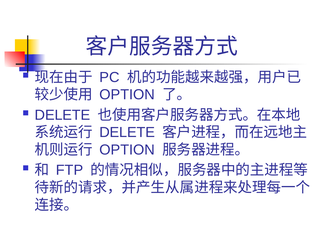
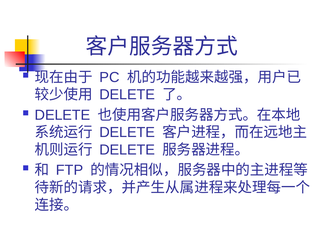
OPTION at (127, 94): OPTION -> DELETE
OPTION at (127, 150): OPTION -> DELETE
